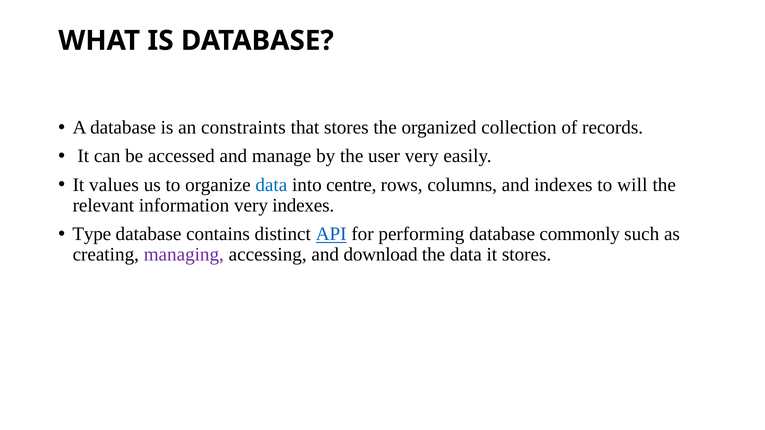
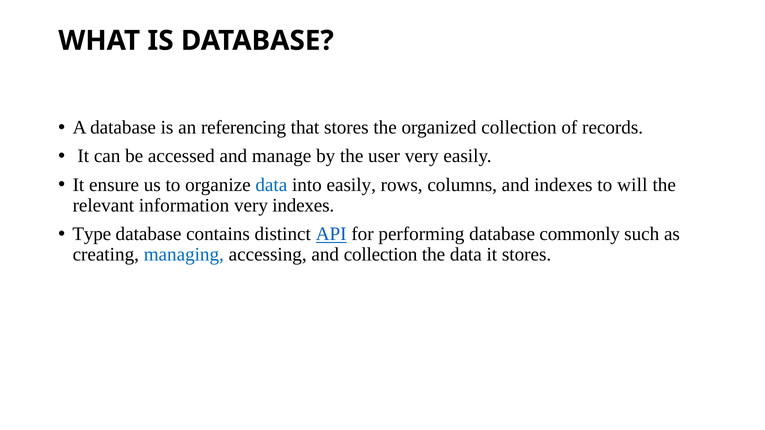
constraints: constraints -> referencing
values: values -> ensure
into centre: centre -> easily
managing colour: purple -> blue
and download: download -> collection
